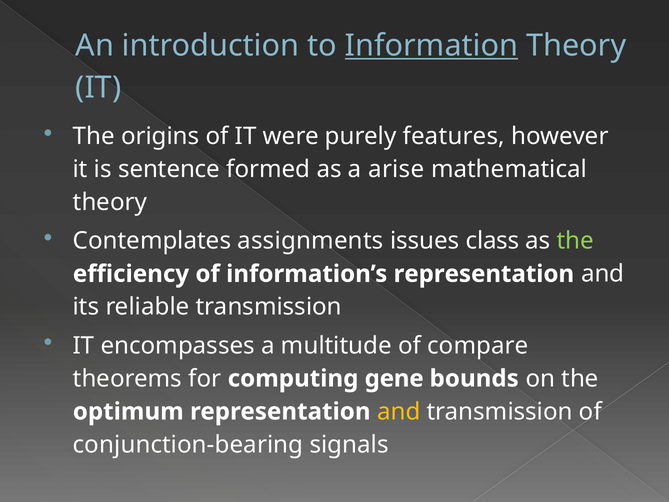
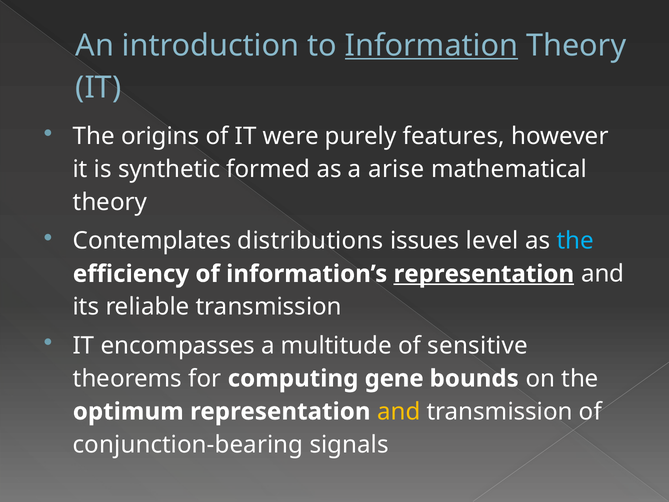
sentence: sentence -> synthetic
assignments: assignments -> distributions
class: class -> level
the at (575, 241) colour: light green -> light blue
representation at (484, 274) underline: none -> present
compare: compare -> sensitive
